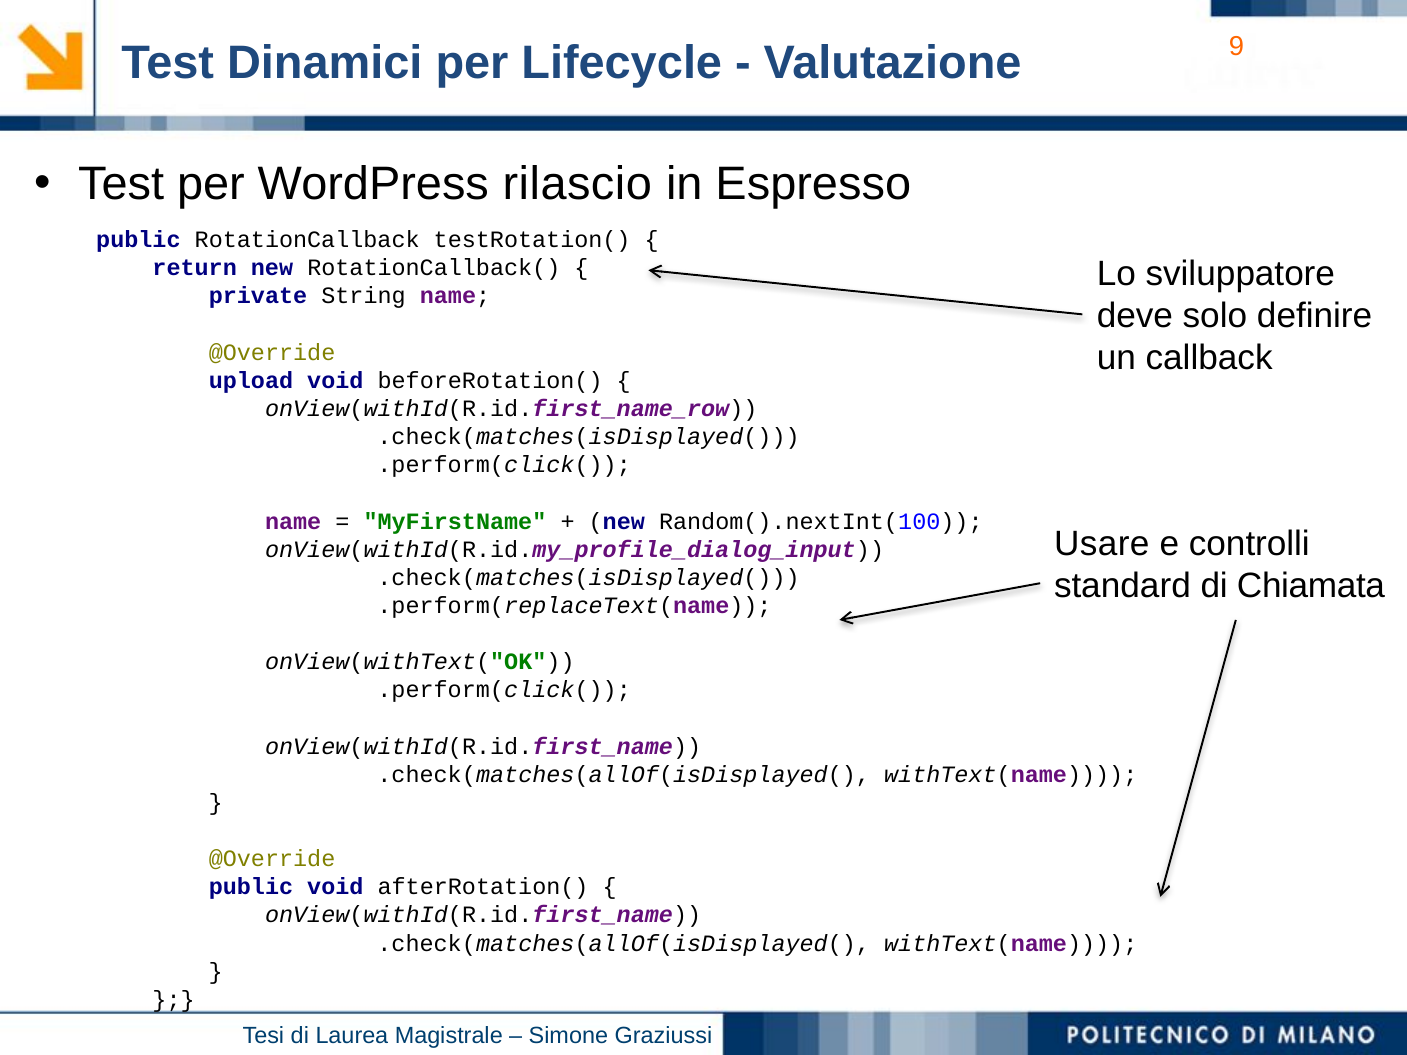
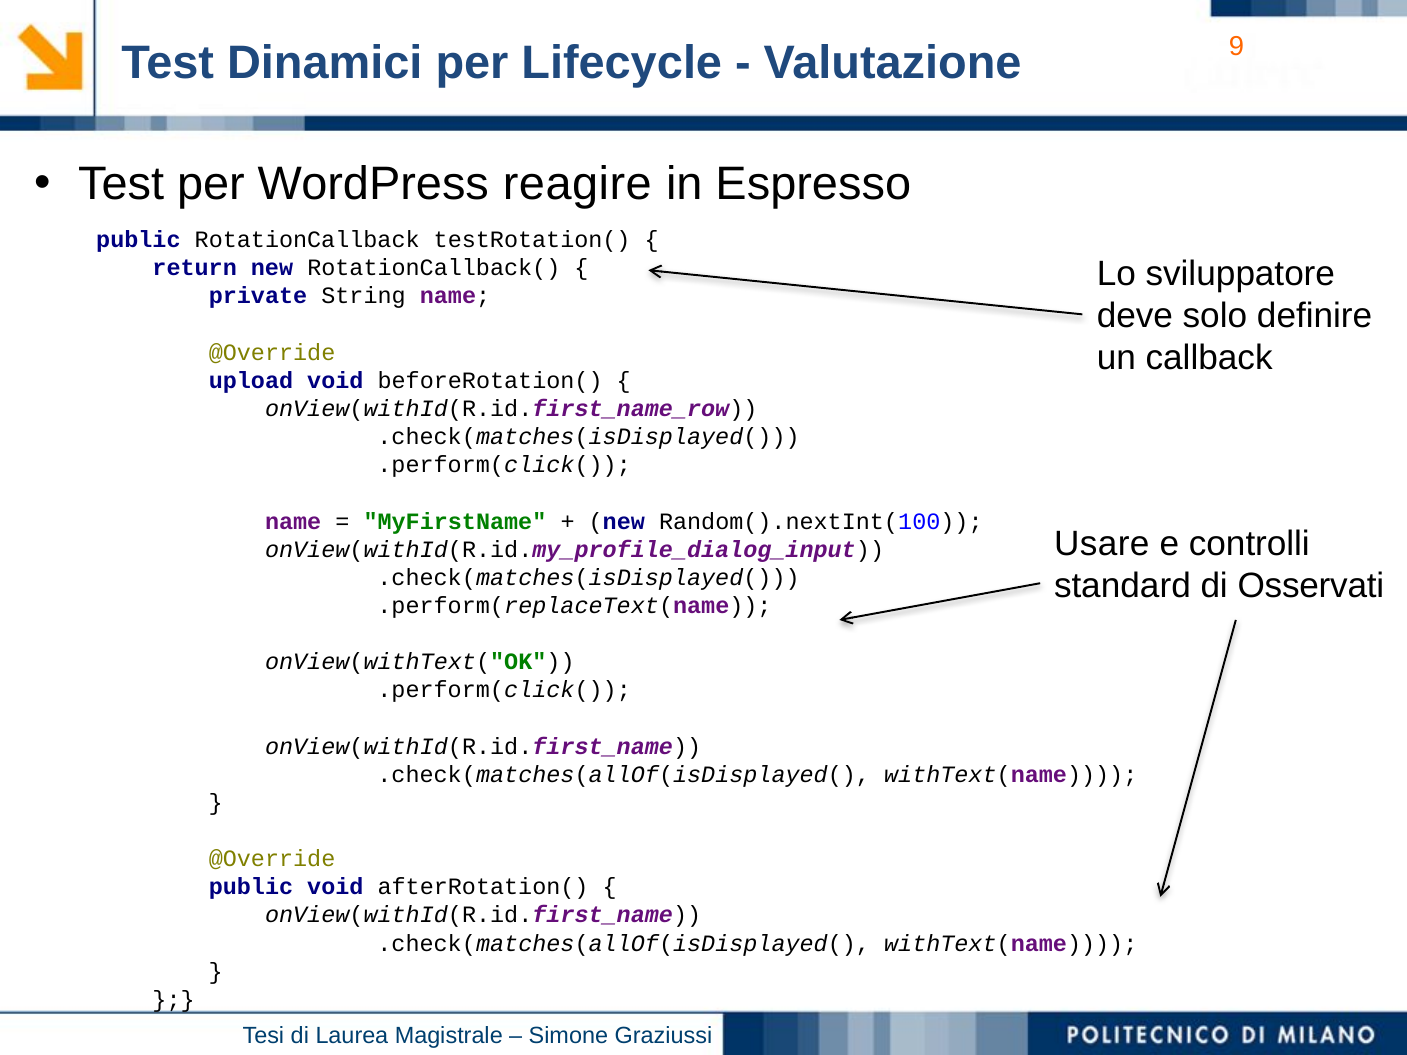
rilascio: rilascio -> reagire
Chiamata: Chiamata -> Osservati
